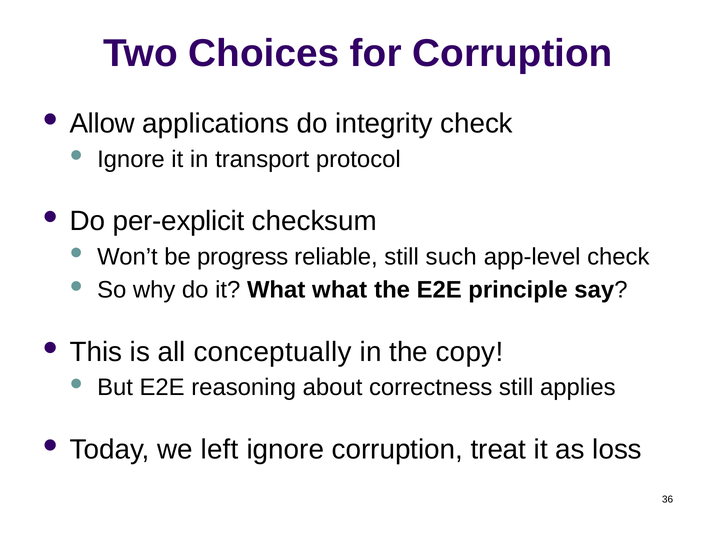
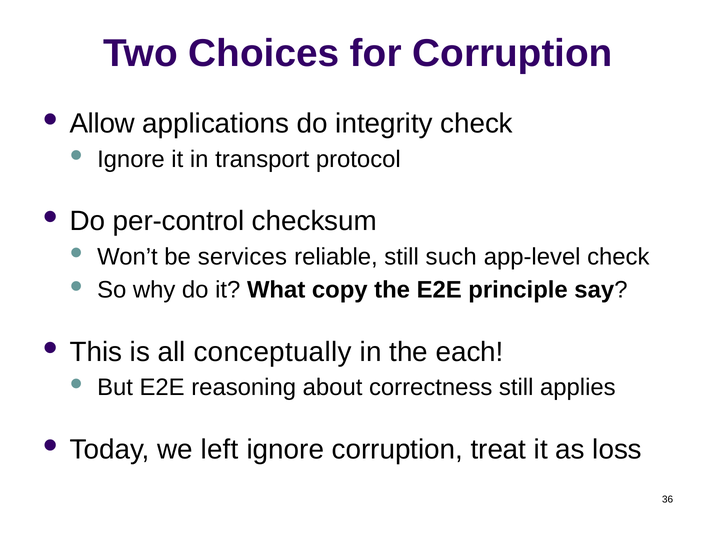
per-explicit: per-explicit -> per-control
progress: progress -> services
What what: what -> copy
copy: copy -> each
